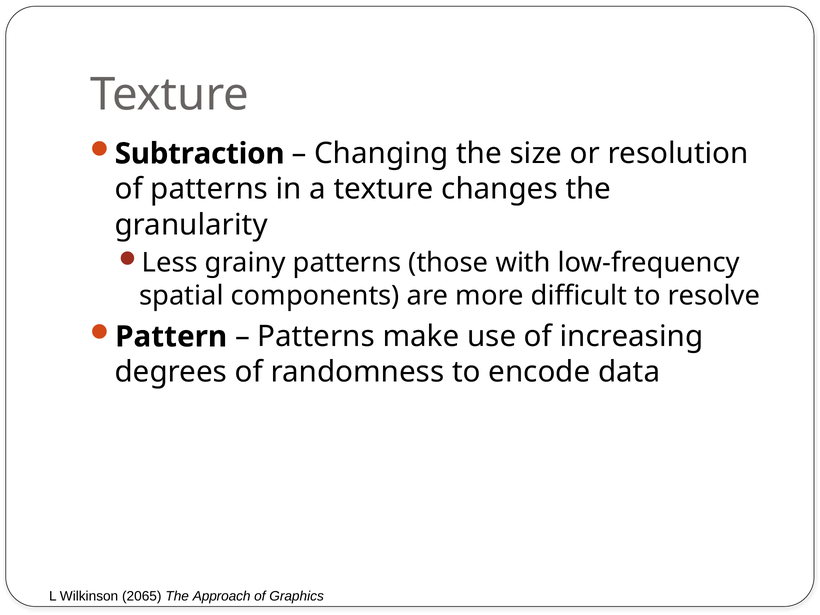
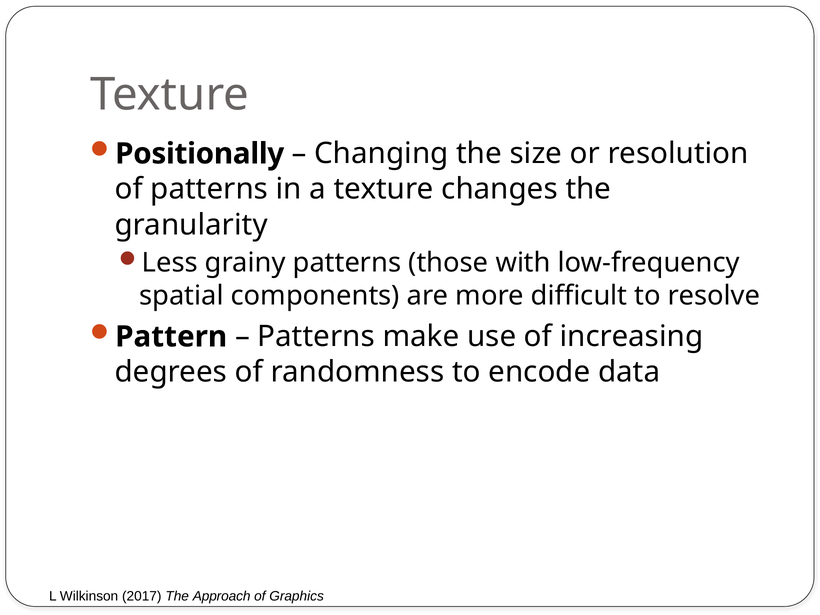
Subtraction: Subtraction -> Positionally
2065: 2065 -> 2017
